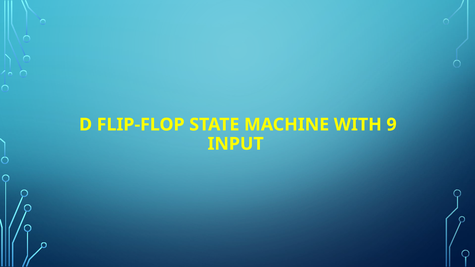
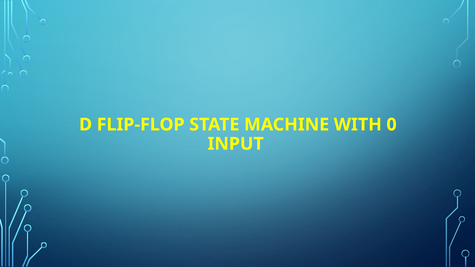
9: 9 -> 0
